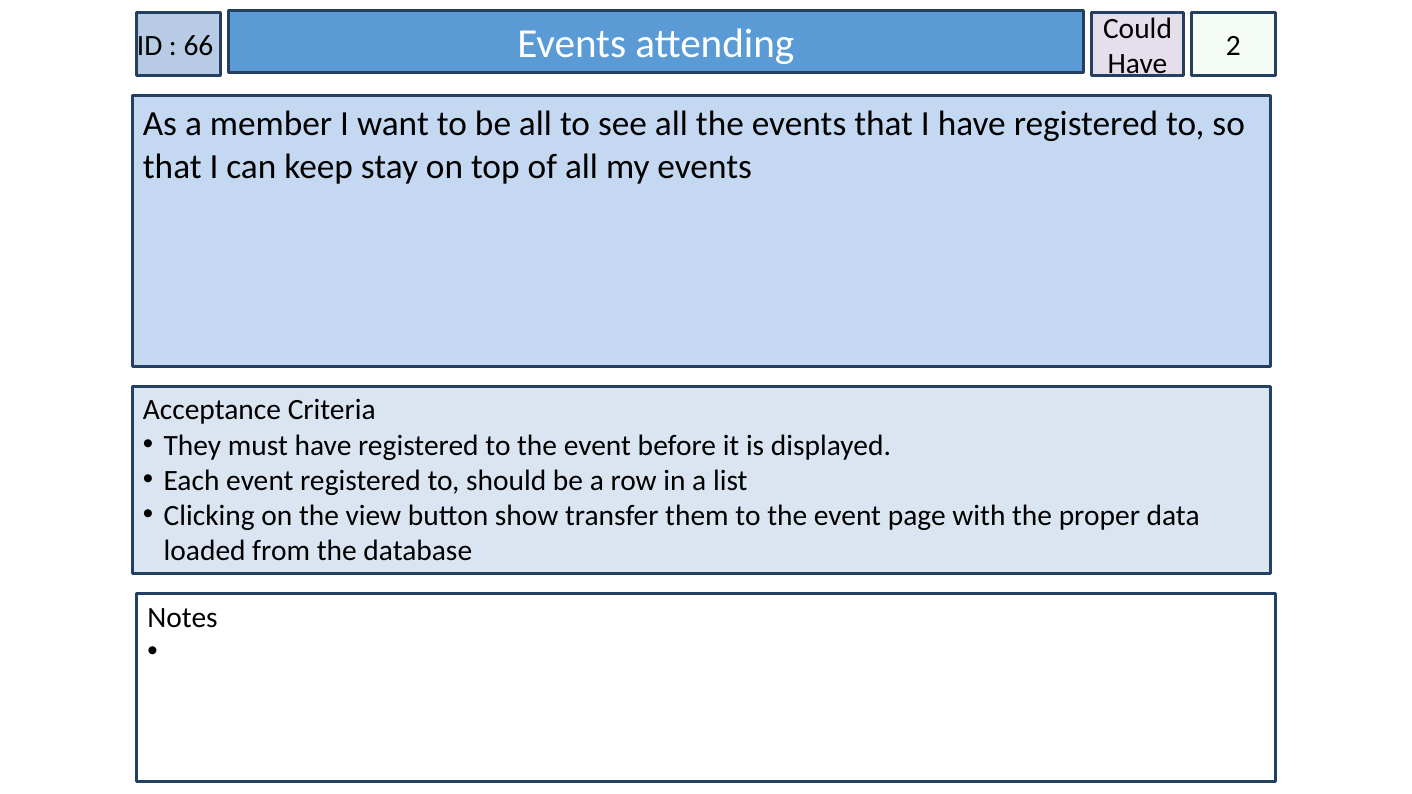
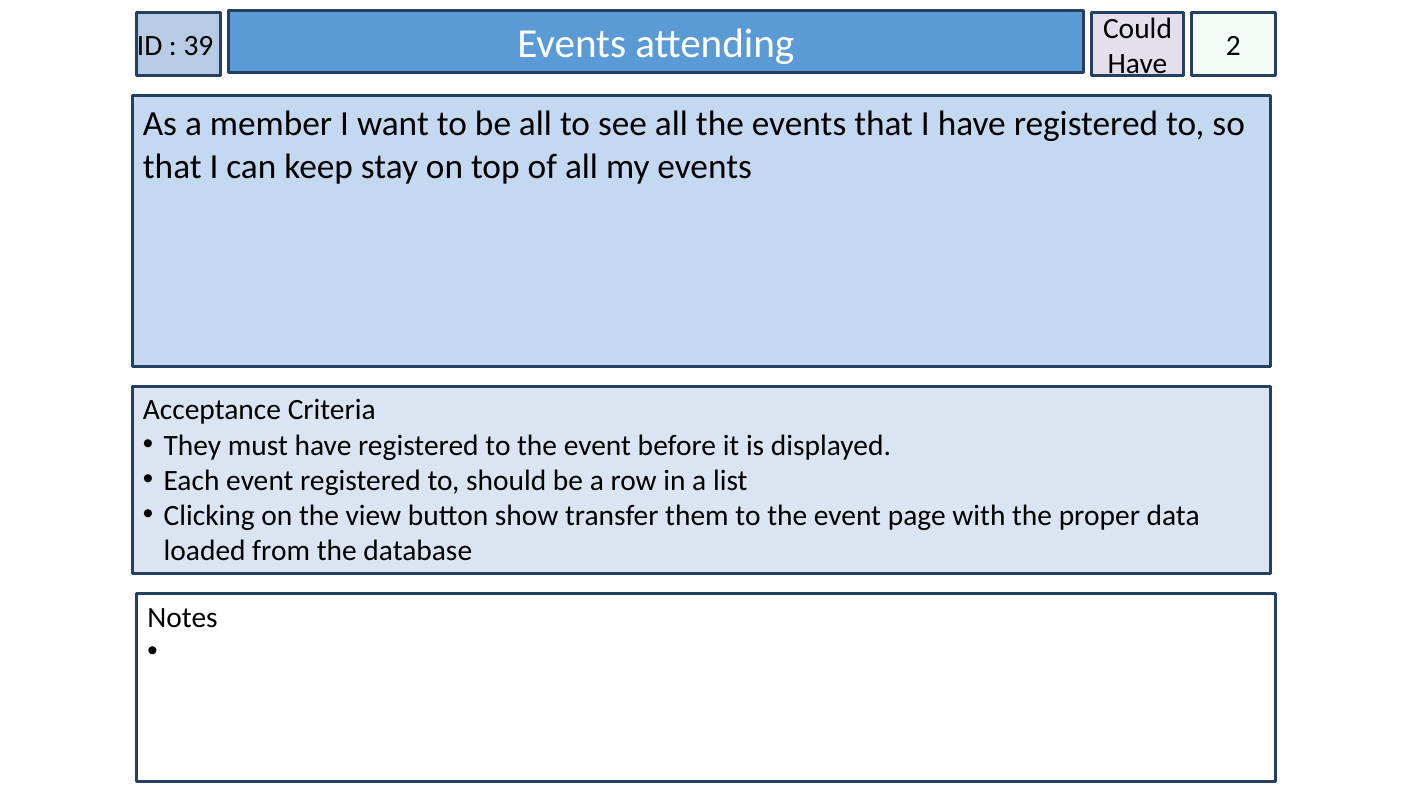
66: 66 -> 39
